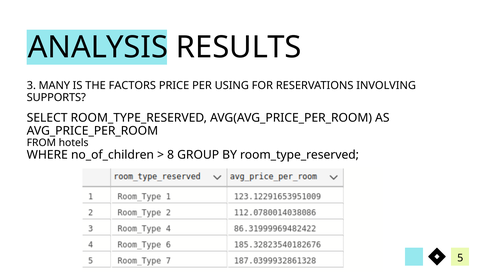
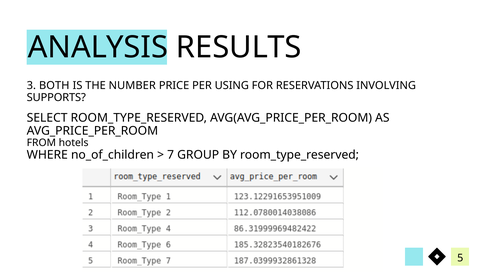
MANY: MANY -> BOTH
FACTORS: FACTORS -> NUMBER
8: 8 -> 7
